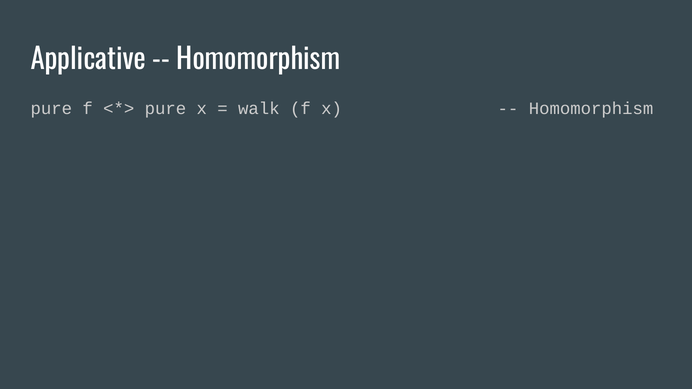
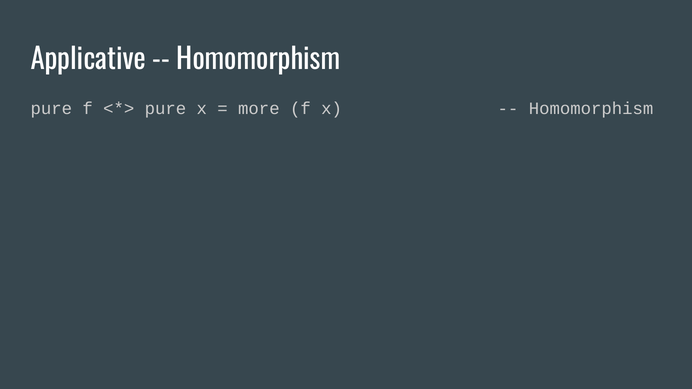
walk: walk -> more
